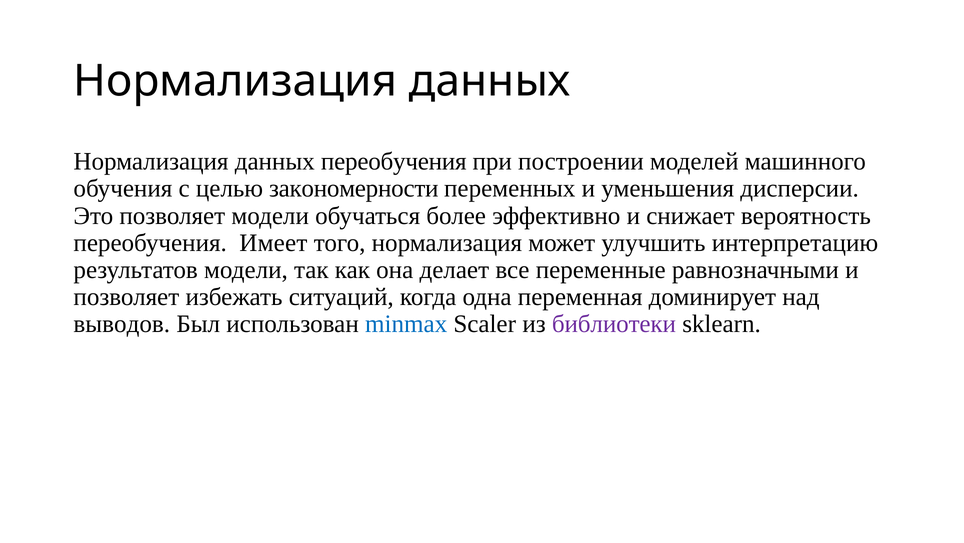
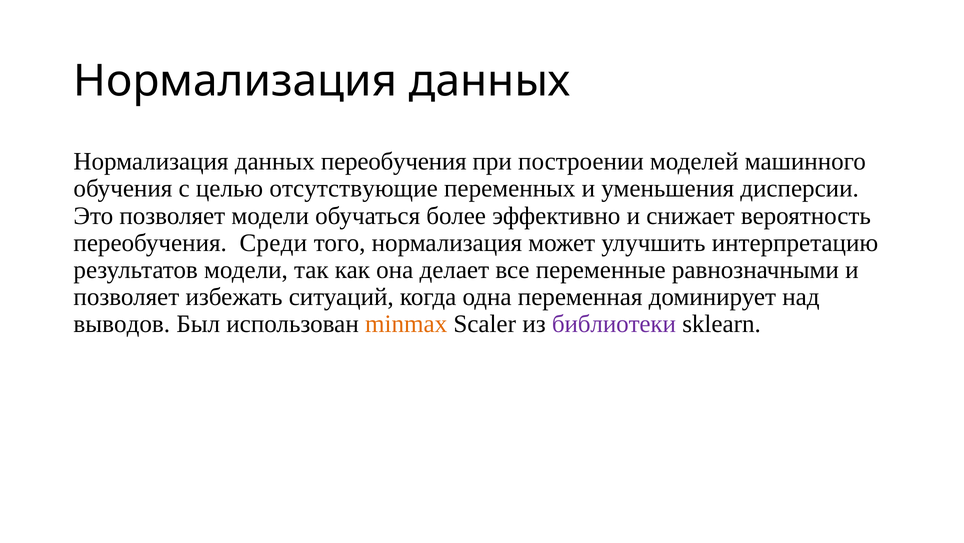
закономерности: закономерности -> отсутствующие
Имеет: Имеет -> Среди
minmax colour: blue -> orange
